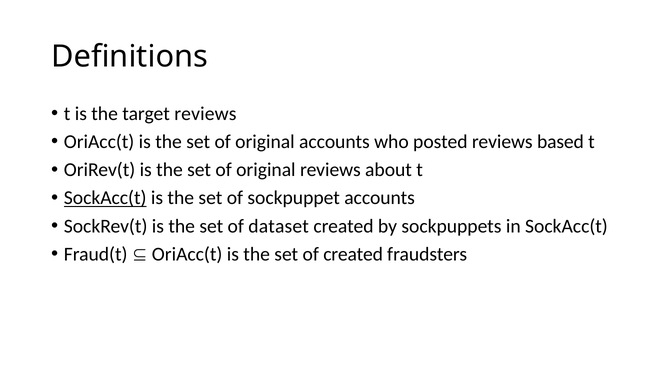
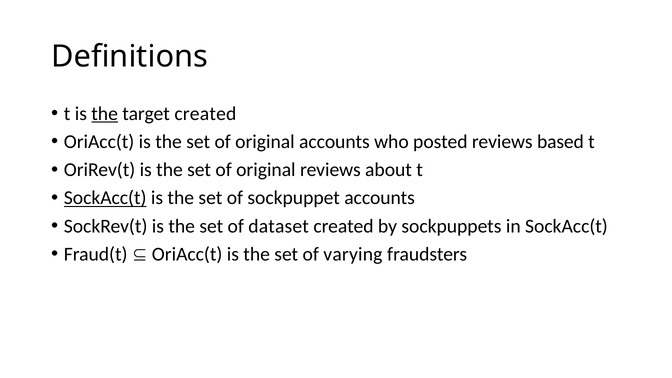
the at (105, 114) underline: none -> present
target reviews: reviews -> created
of created: created -> varying
